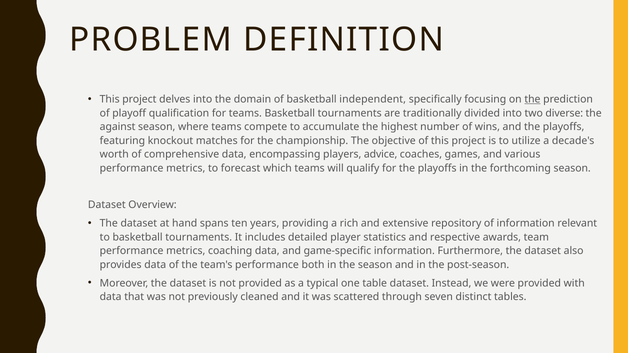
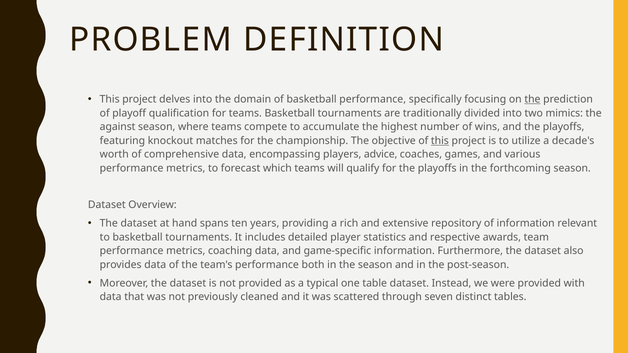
basketball independent: independent -> performance
diverse: diverse -> mimics
this at (440, 141) underline: none -> present
